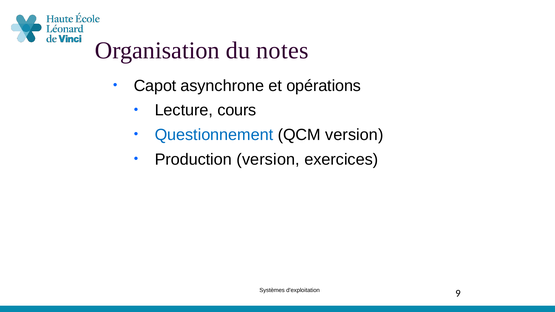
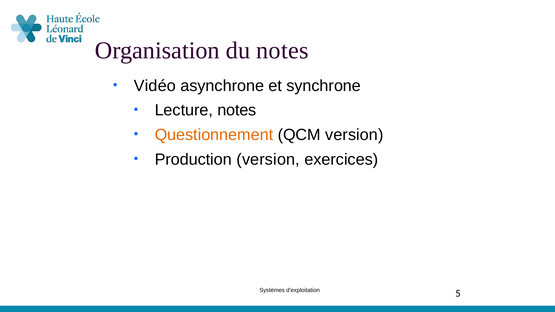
Capot: Capot -> Vidéo
opérations: opérations -> synchrone
Lecture cours: cours -> notes
Questionnement colour: blue -> orange
9: 9 -> 5
